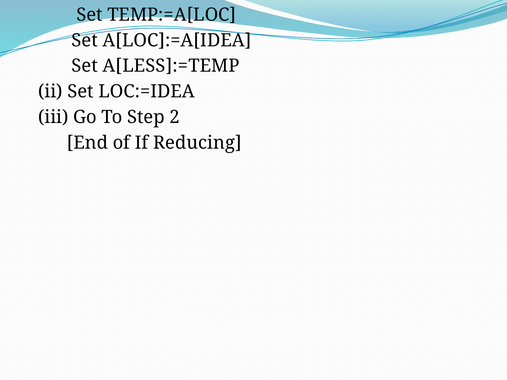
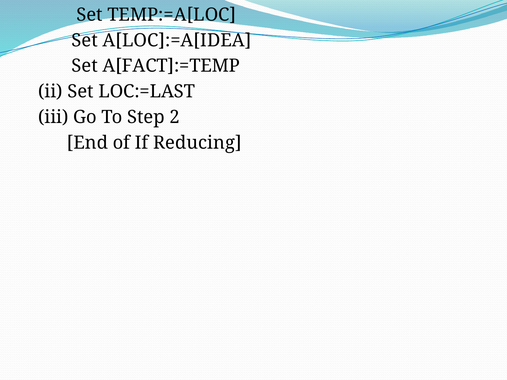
A[LESS]:=TEMP: A[LESS]:=TEMP -> A[FACT]:=TEMP
LOC:=IDEA: LOC:=IDEA -> LOC:=LAST
